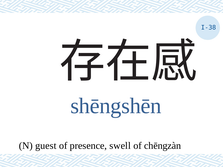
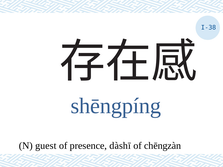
shēngshēn: shēngshēn -> shēngpíng
swell: swell -> dàshī
